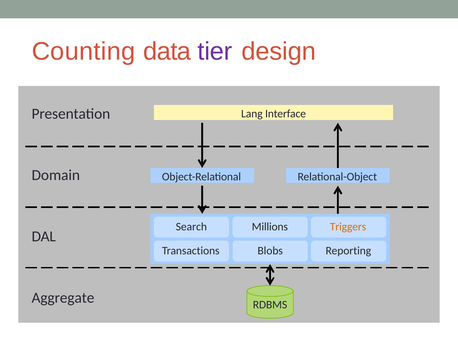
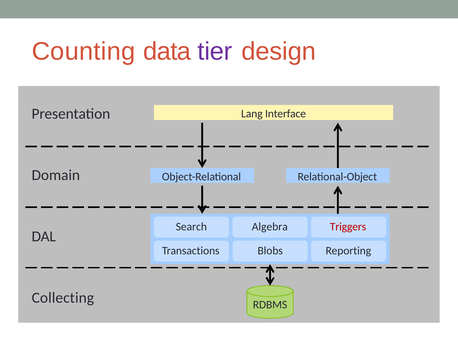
Millions: Millions -> Algebra
Triggers colour: orange -> red
Aggregate: Aggregate -> Collecting
